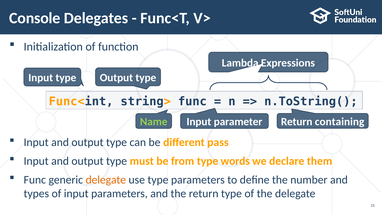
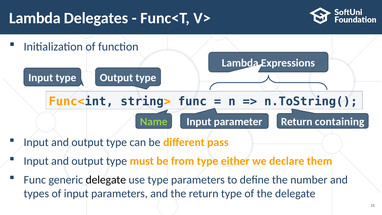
Console at (35, 18): Console -> Lambda
words: words -> either
delegate at (106, 180) colour: orange -> black
